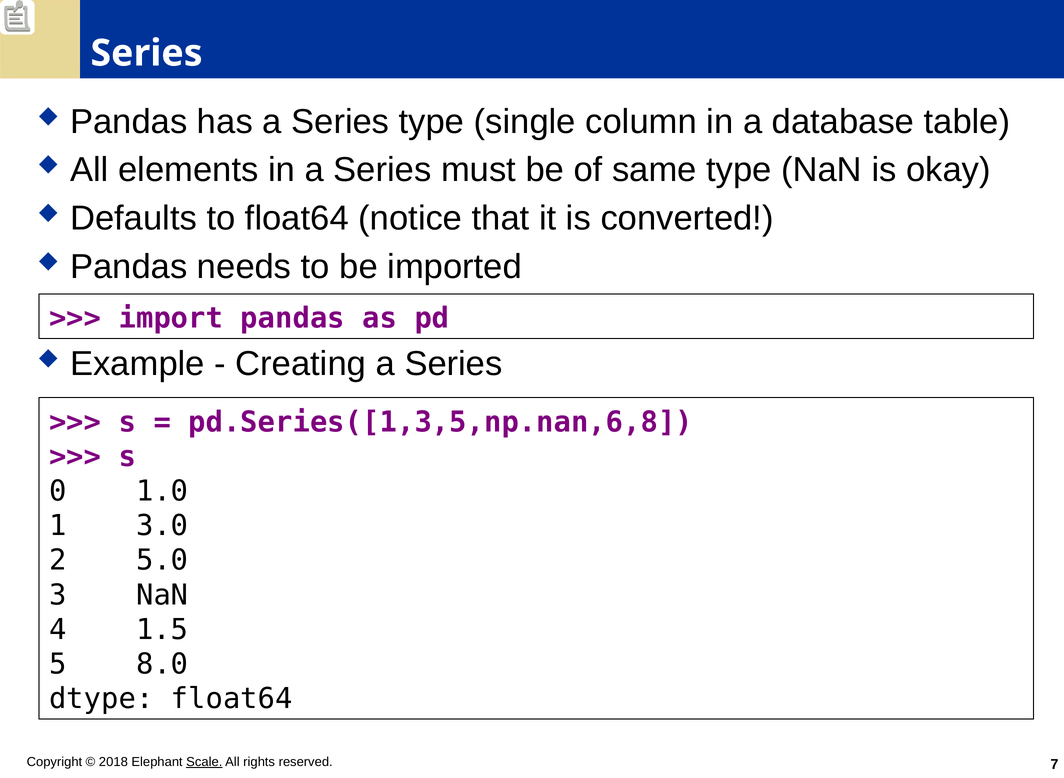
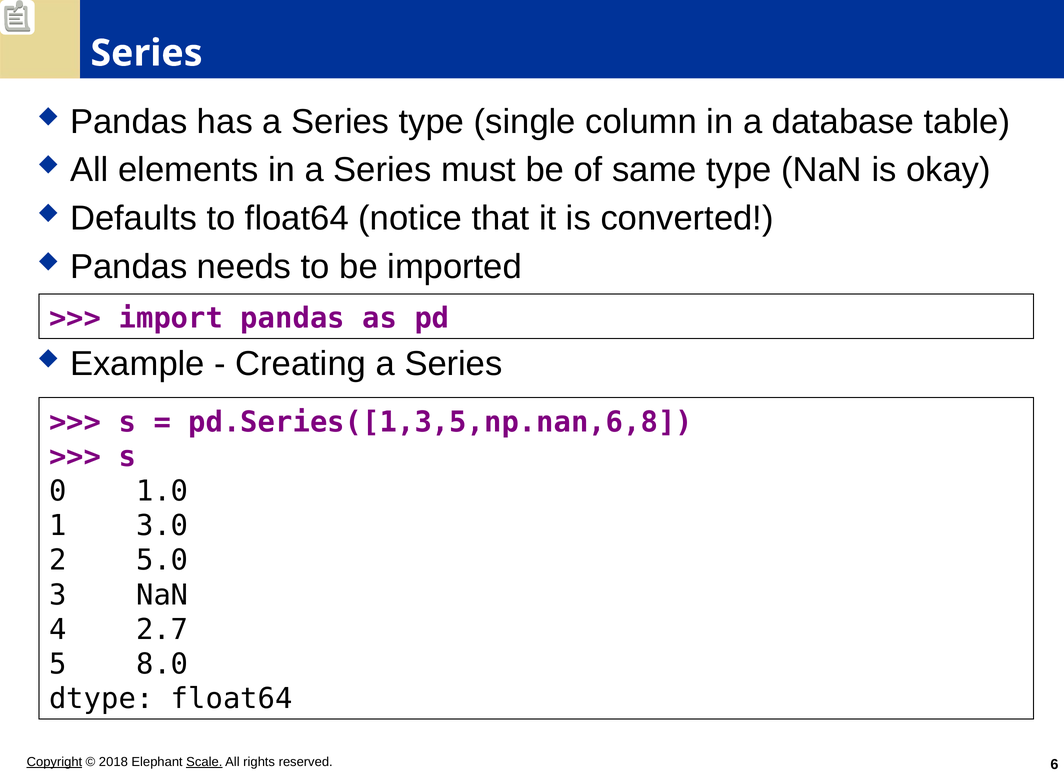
1.5: 1.5 -> 2.7
Copyright underline: none -> present
7: 7 -> 6
